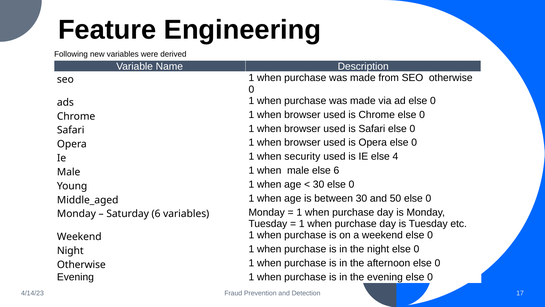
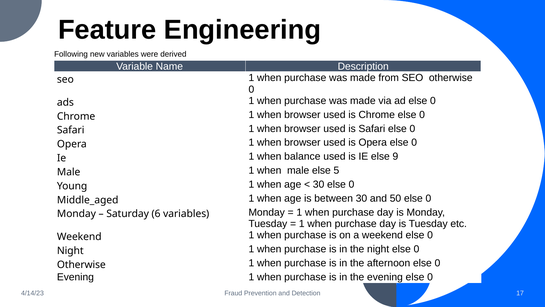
security: security -> balance
4: 4 -> 9
else 6: 6 -> 5
